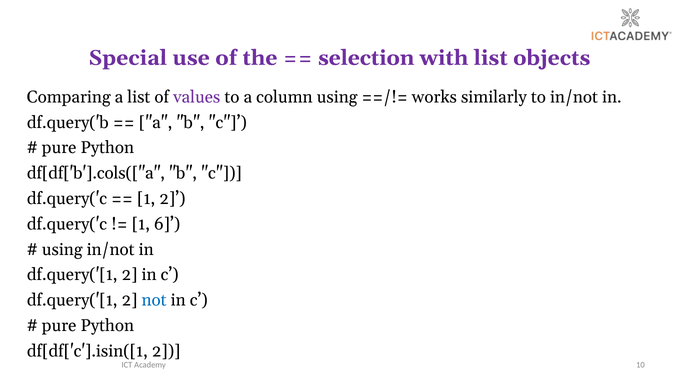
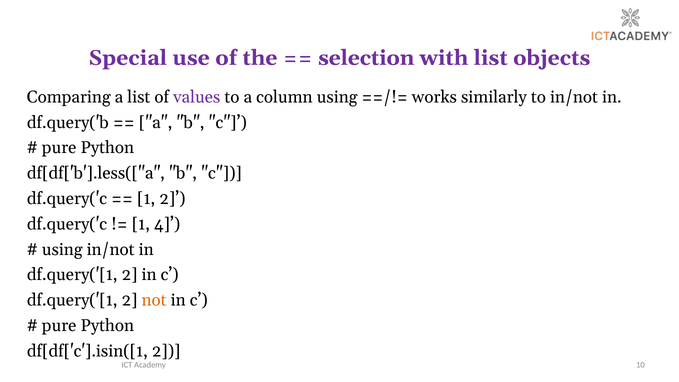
df[df['b'].cols(["a: df[df['b'].cols(["a -> df[df['b'].less(["a
6: 6 -> 4
not colour: blue -> orange
